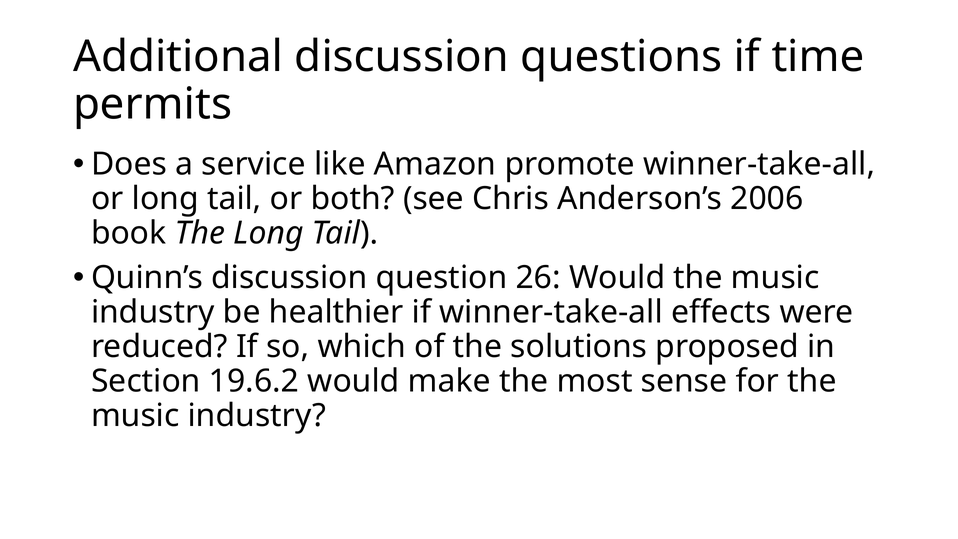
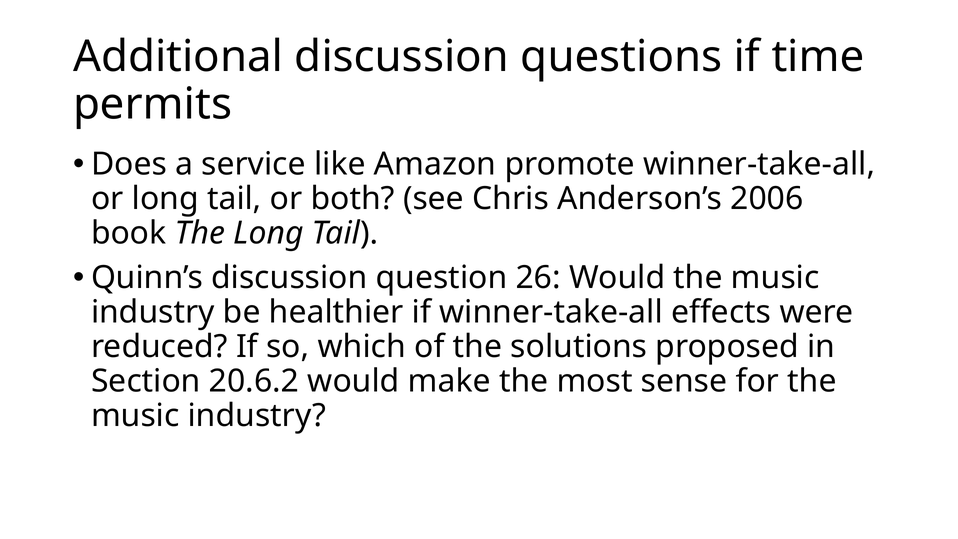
19.6.2: 19.6.2 -> 20.6.2
